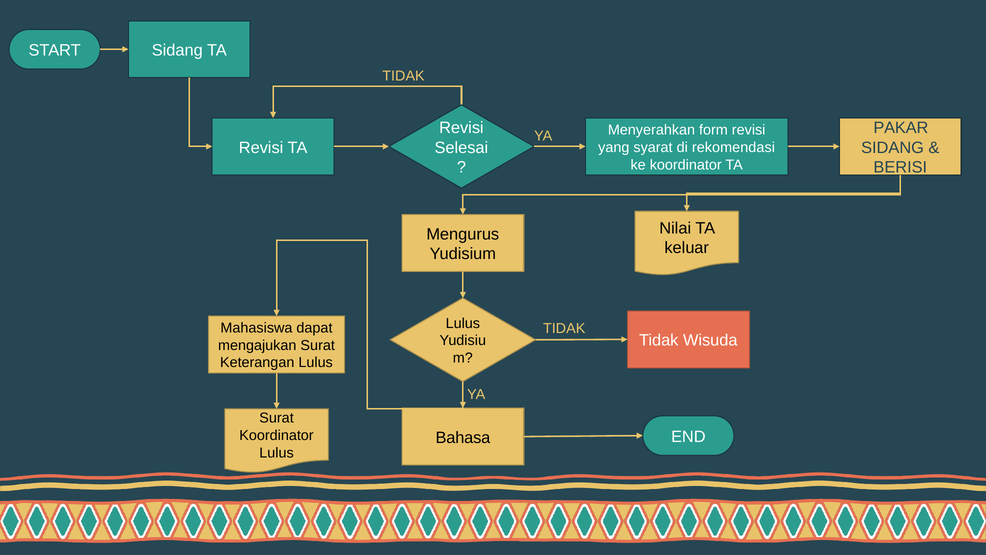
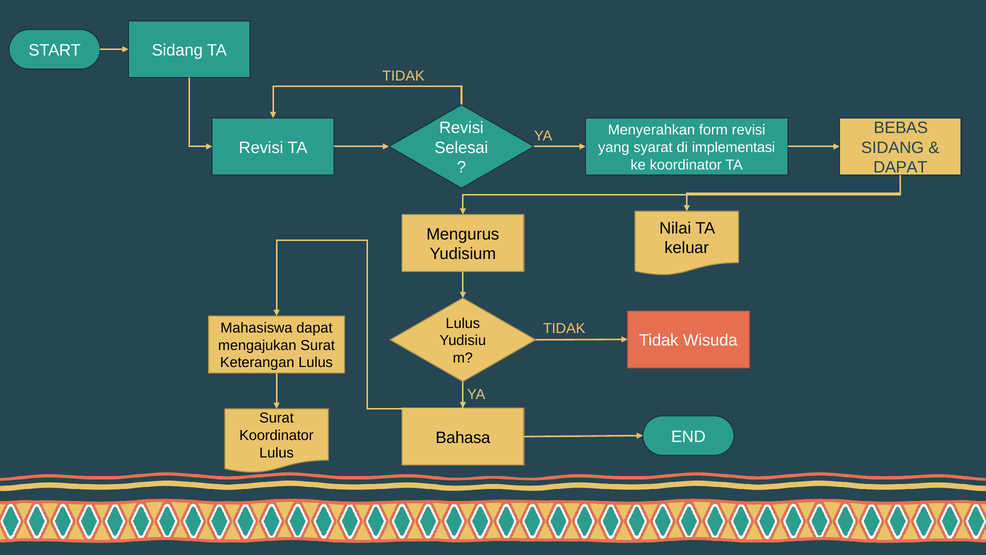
PAKAR: PAKAR -> BEBAS
rekomendasi: rekomendasi -> implementasi
BERISI at (900, 167): BERISI -> DAPAT
